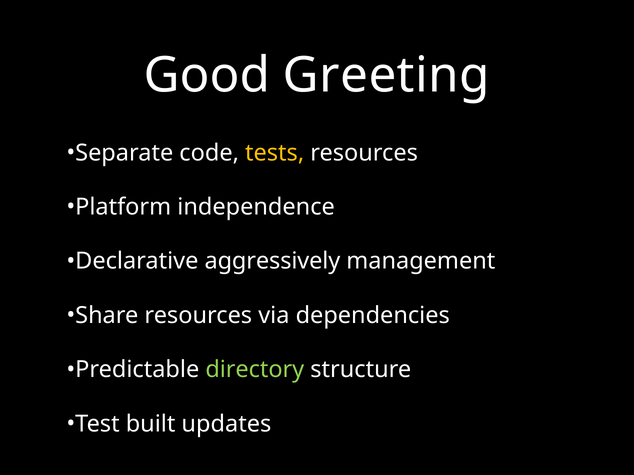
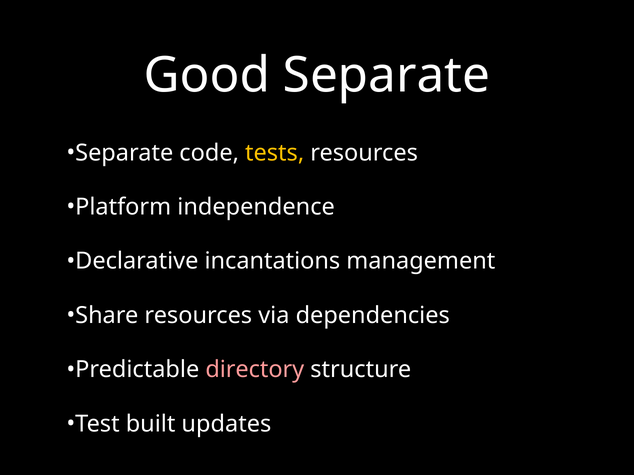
Good Greeting: Greeting -> Separate
aggressively: aggressively -> incantations
directory colour: light green -> pink
